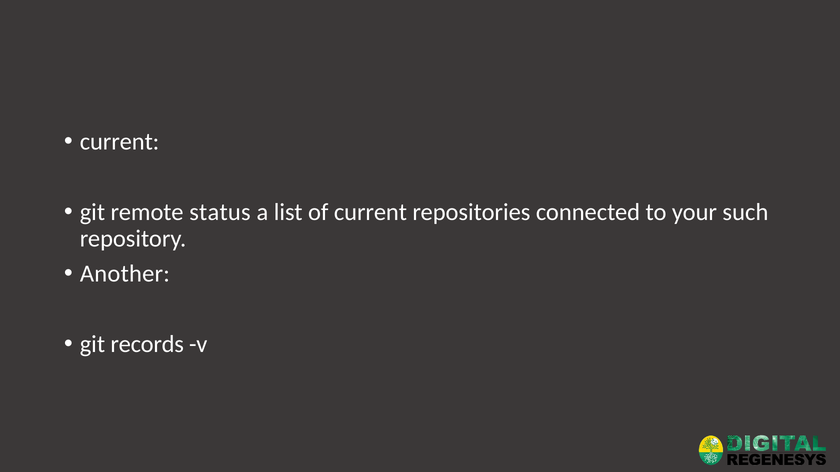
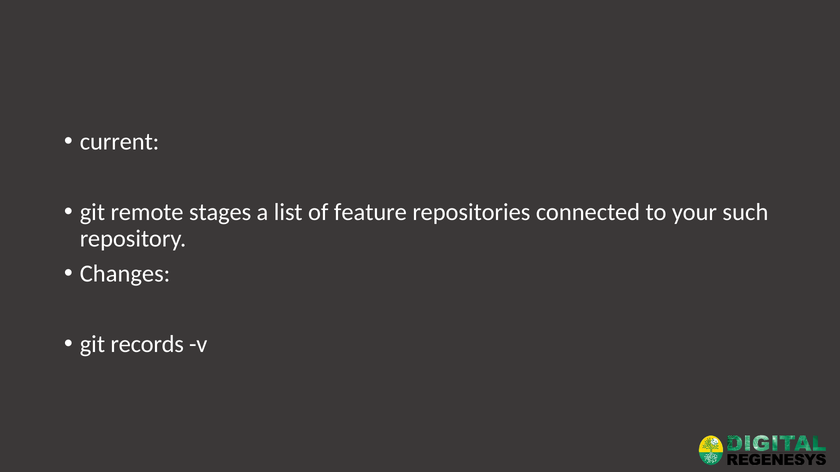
status: status -> stages
of current: current -> feature
Another: Another -> Changes
